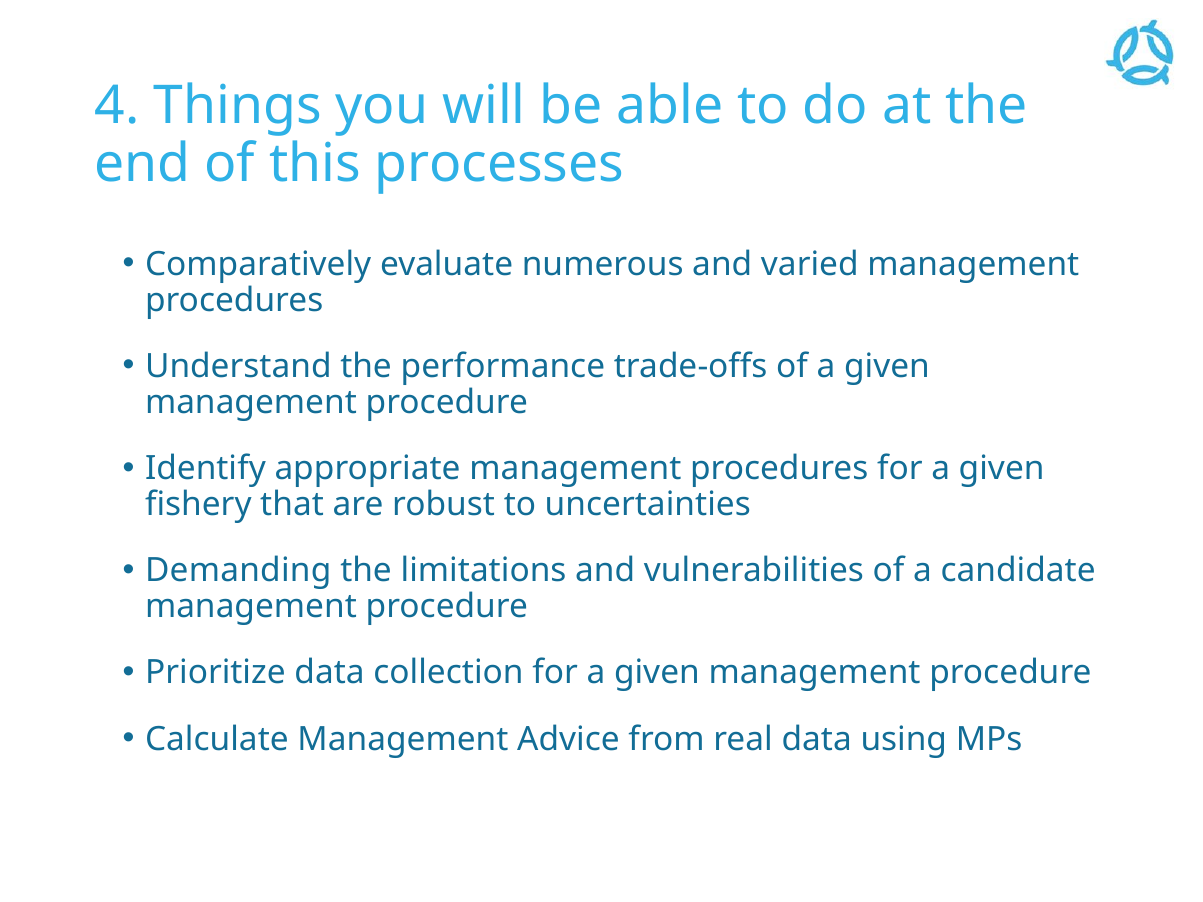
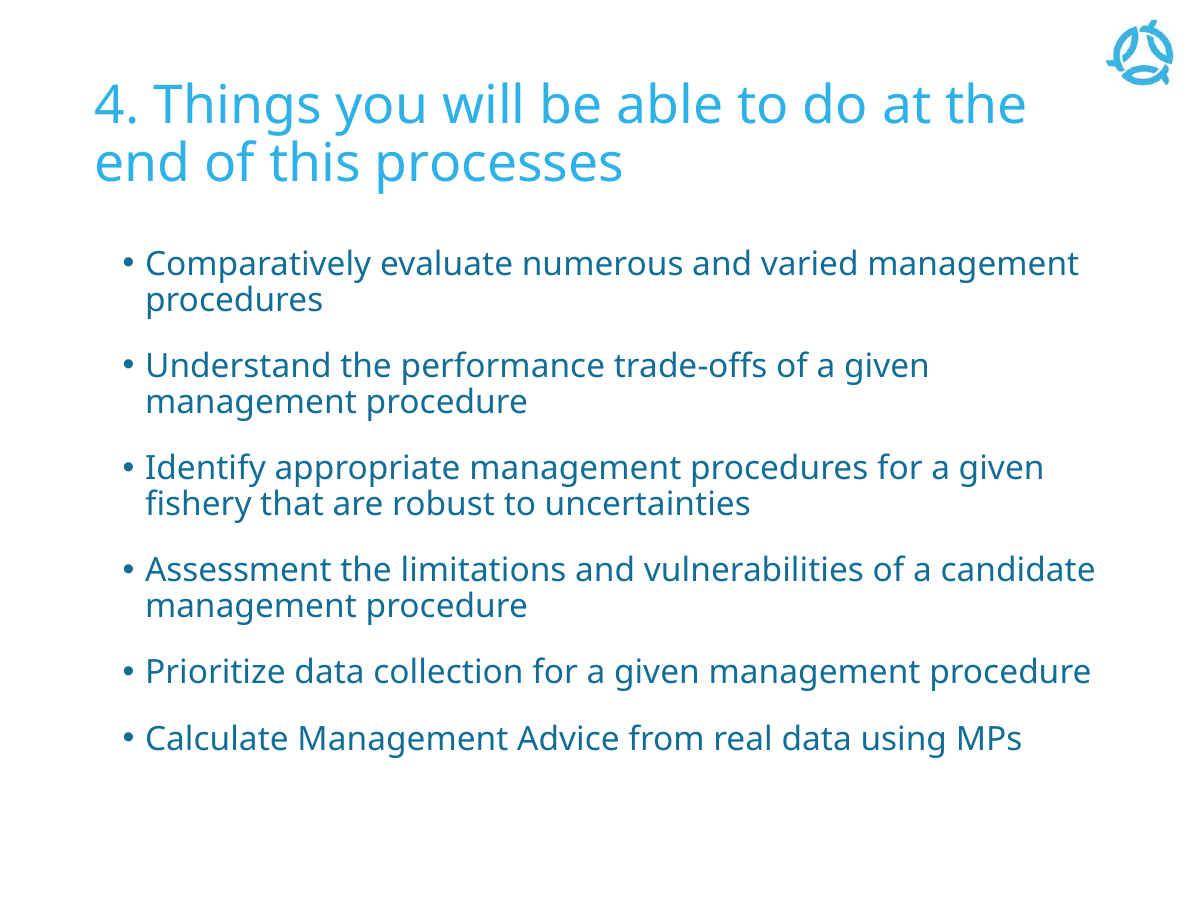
Demanding: Demanding -> Assessment
